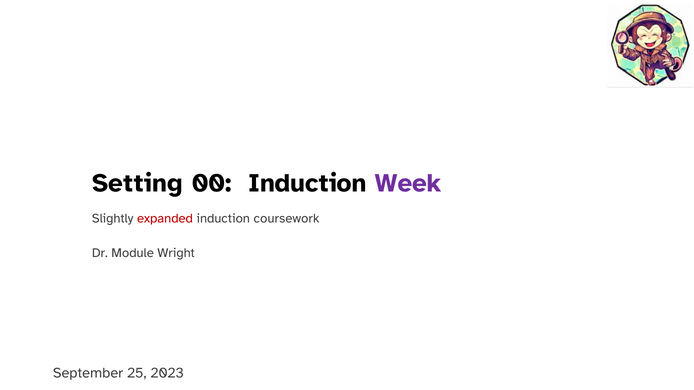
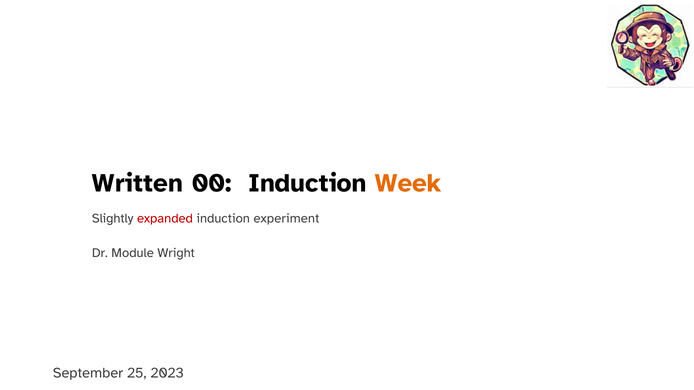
Setting: Setting -> Written
Week colour: purple -> orange
coursework: coursework -> experiment
